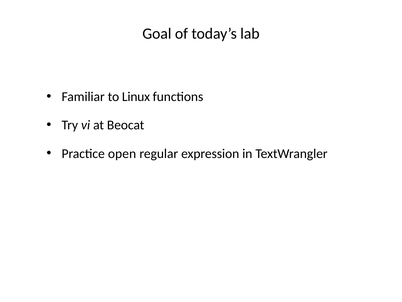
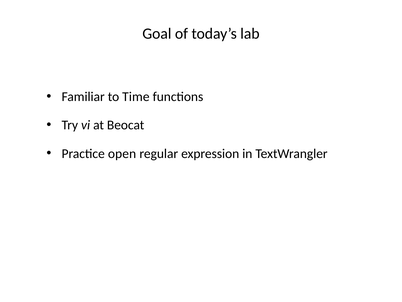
Linux: Linux -> Time
